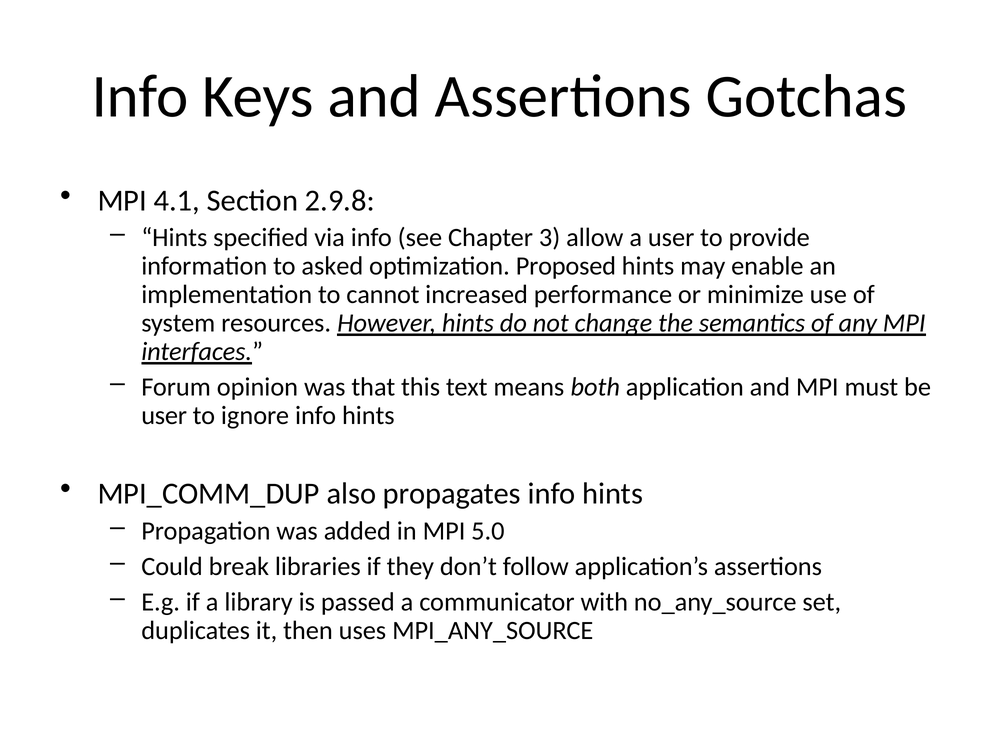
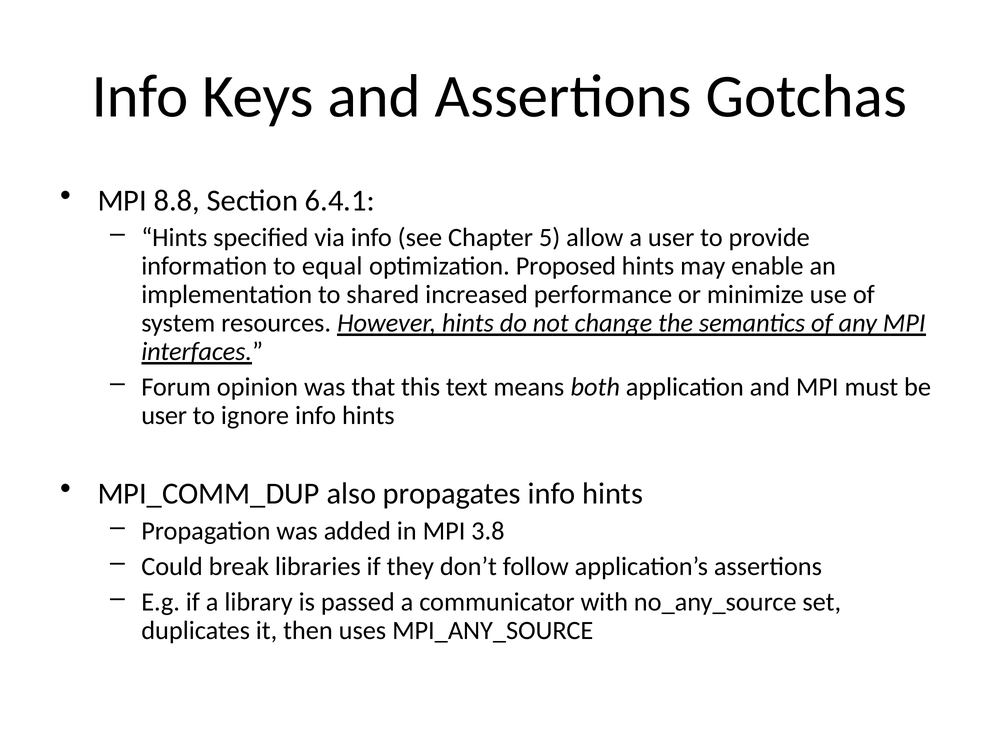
4.1: 4.1 -> 8.8
2.9.8: 2.9.8 -> 6.4.1
3: 3 -> 5
asked: asked -> equal
cannot: cannot -> shared
5.0: 5.0 -> 3.8
